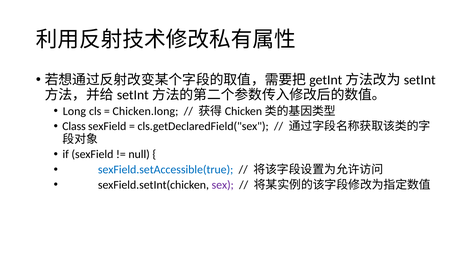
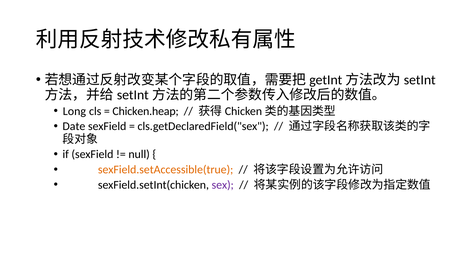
Chicken.long: Chicken.long -> Chicken.heap
Class: Class -> Date
sexField.setAccessible(true colour: blue -> orange
